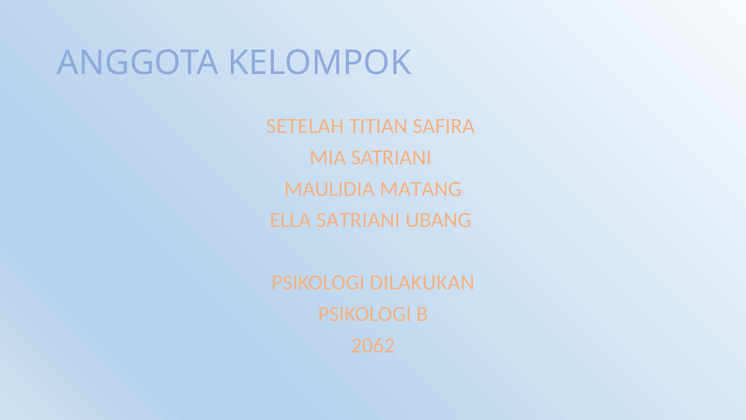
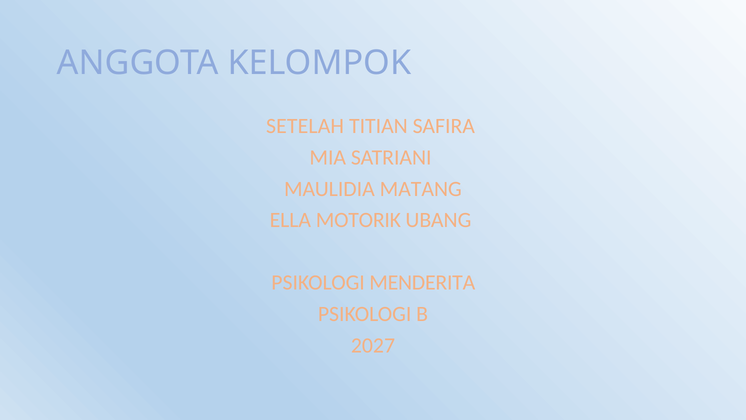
ELLA SATRIANI: SATRIANI -> MOTORIK
DILAKUKAN: DILAKUKAN -> MENDERITA
2062: 2062 -> 2027
